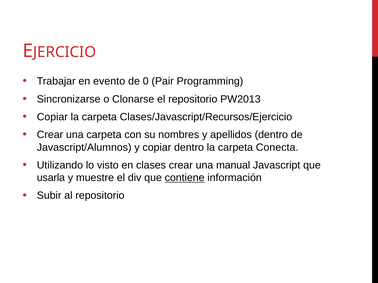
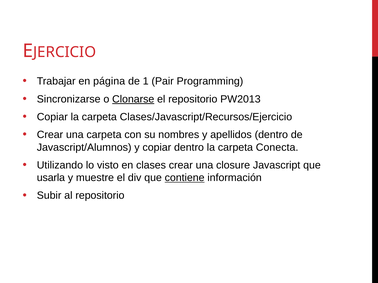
evento: evento -> página
0: 0 -> 1
Clonarse underline: none -> present
manual: manual -> closure
